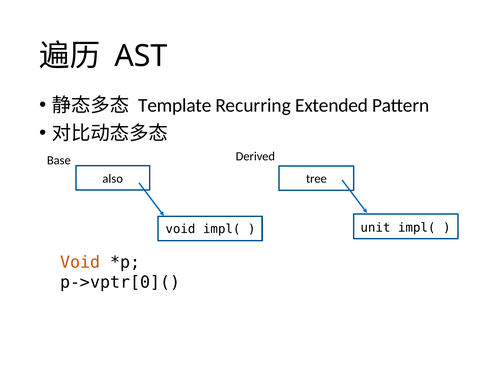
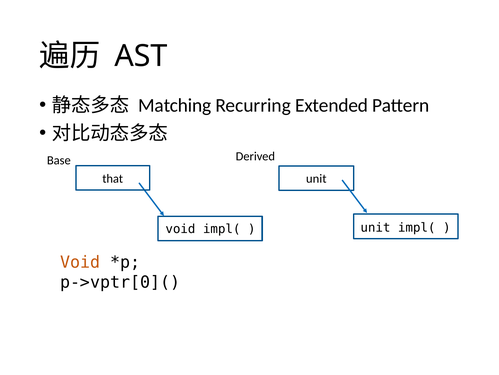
Template: Template -> Matching
tree at (316, 178): tree -> unit
also: also -> that
